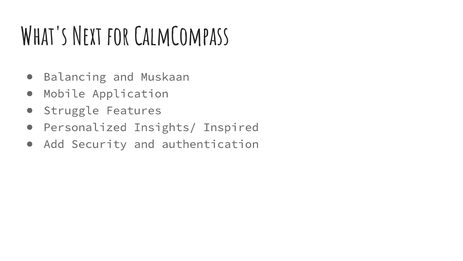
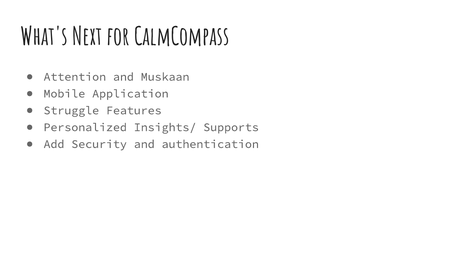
Balancing: Balancing -> Attention
Inspired: Inspired -> Supports
